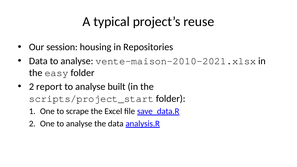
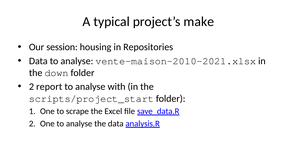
reuse: reuse -> make
easy: easy -> down
built: built -> with
